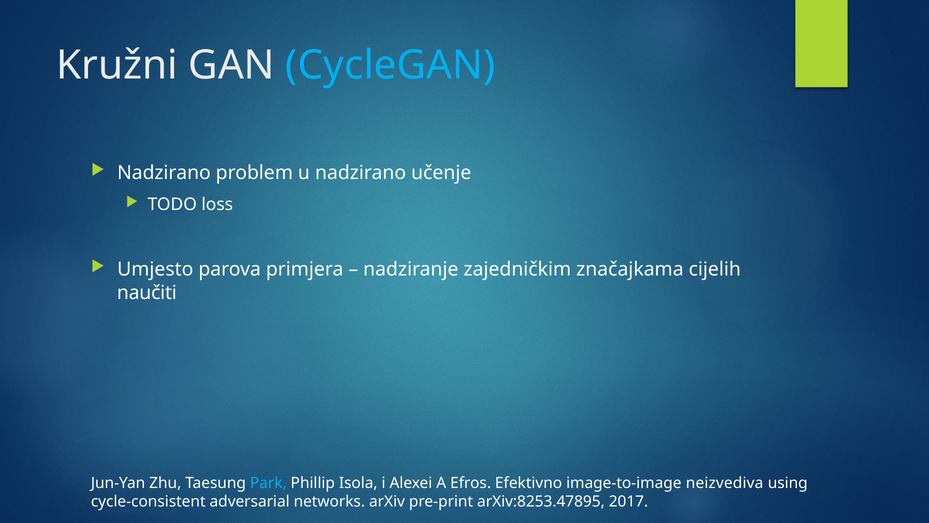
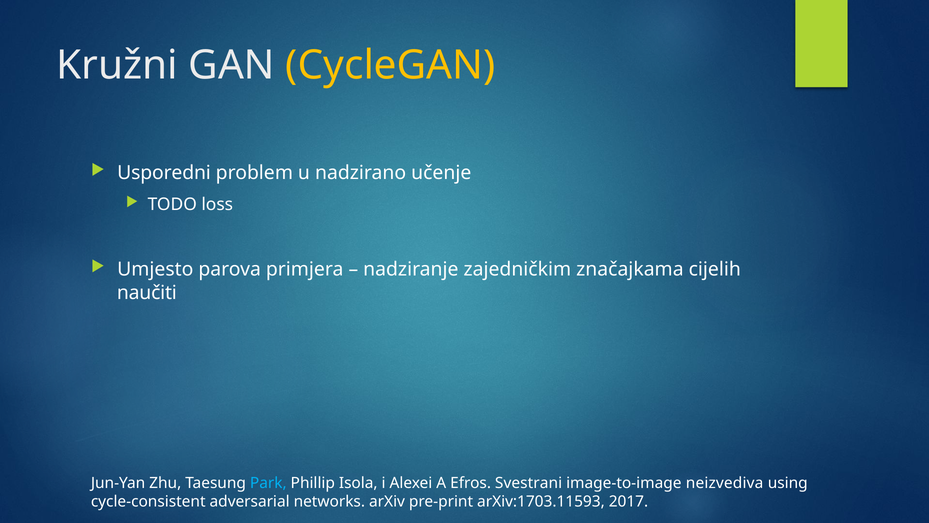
CycleGAN colour: light blue -> yellow
Nadzirano at (164, 173): Nadzirano -> Usporedni
Efektivno: Efektivno -> Svestrani
arXiv:8253.47895: arXiv:8253.47895 -> arXiv:1703.11593
